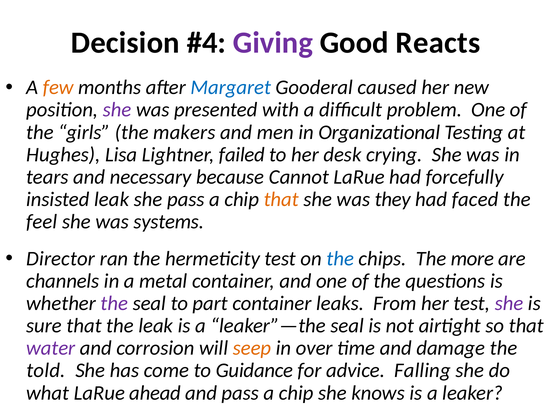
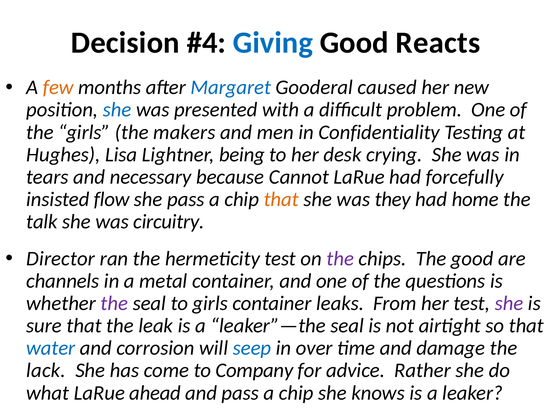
Giving colour: purple -> blue
she at (117, 110) colour: purple -> blue
Organizational: Organizational -> Confidentiality
failed: failed -> being
insisted leak: leak -> flow
faced: faced -> home
feel: feel -> talk
systems: systems -> circuitry
the at (340, 259) colour: blue -> purple
The more: more -> good
to part: part -> girls
water colour: purple -> blue
seep colour: orange -> blue
told: told -> lack
Guidance: Guidance -> Company
Falling: Falling -> Rather
